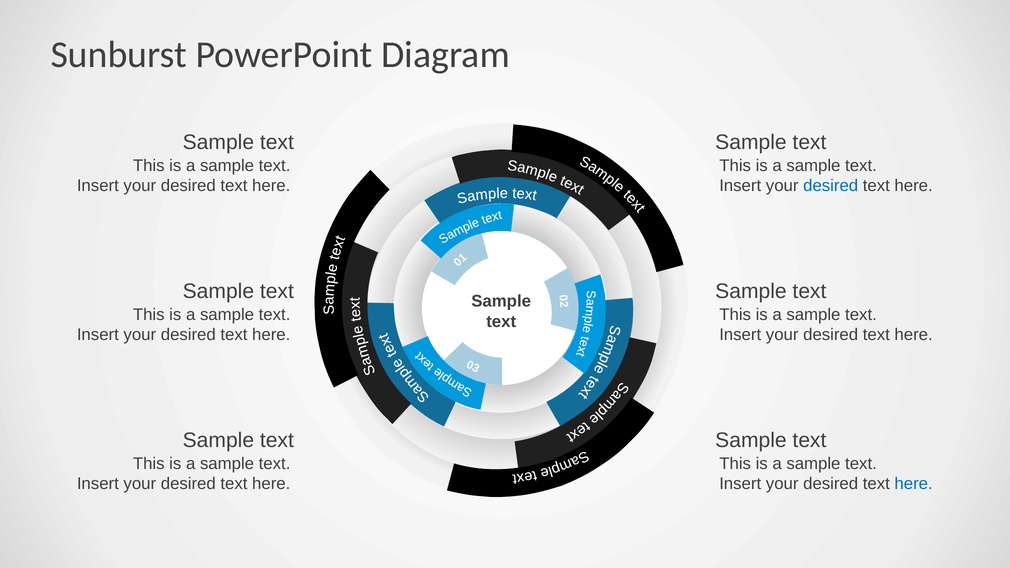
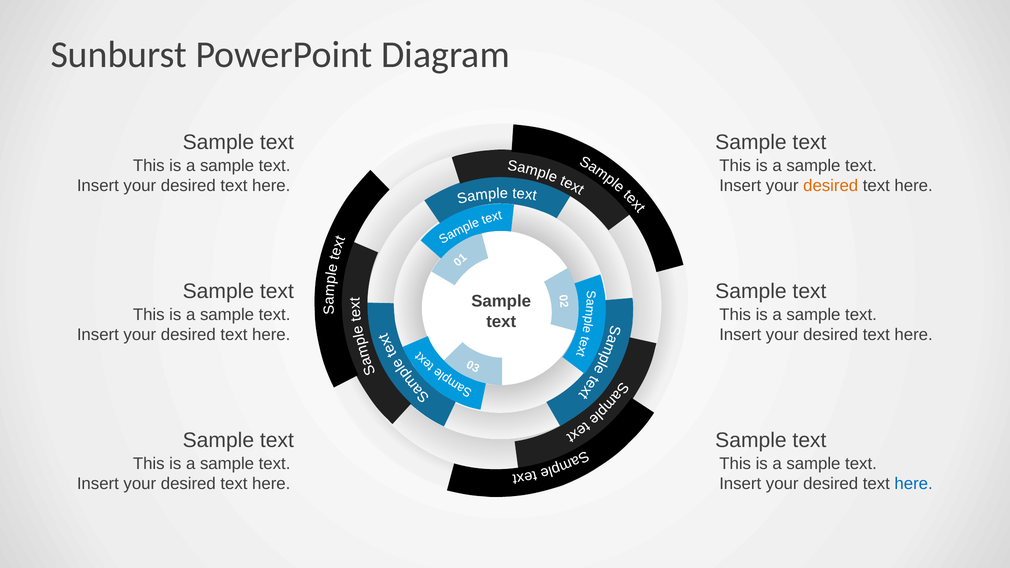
desired at (831, 186) colour: blue -> orange
